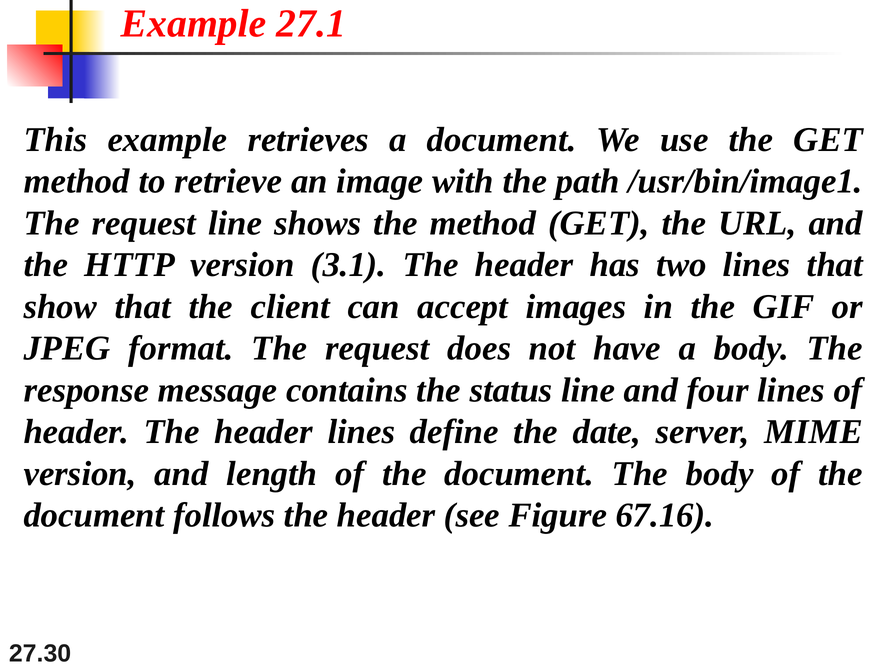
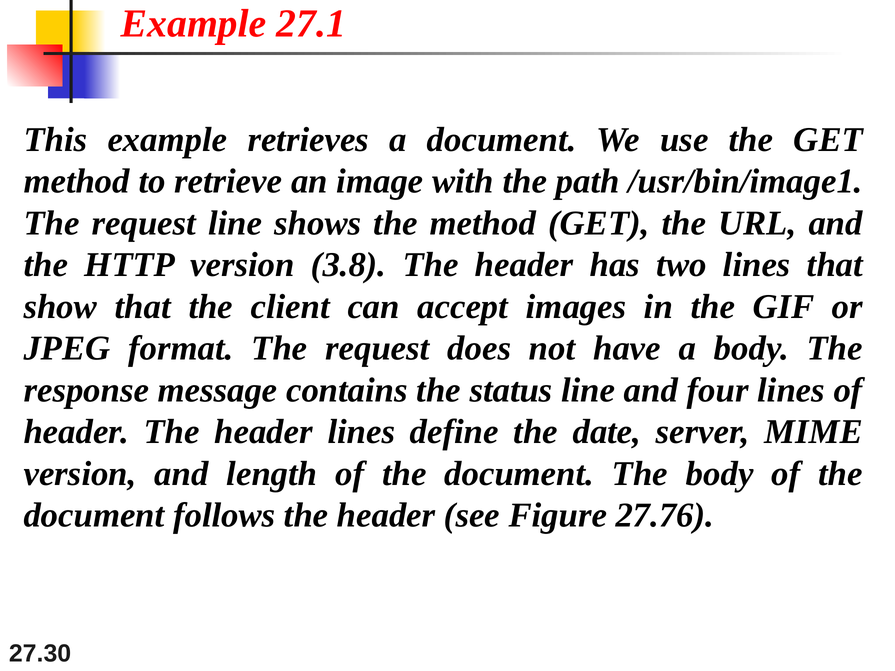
3.1: 3.1 -> 3.8
67.16: 67.16 -> 27.76
